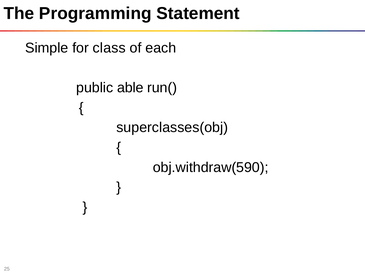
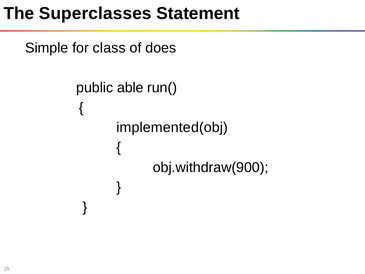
Programming: Programming -> Superclasses
each: each -> does
superclasses(obj: superclasses(obj -> implemented(obj
obj.withdraw(590: obj.withdraw(590 -> obj.withdraw(900
